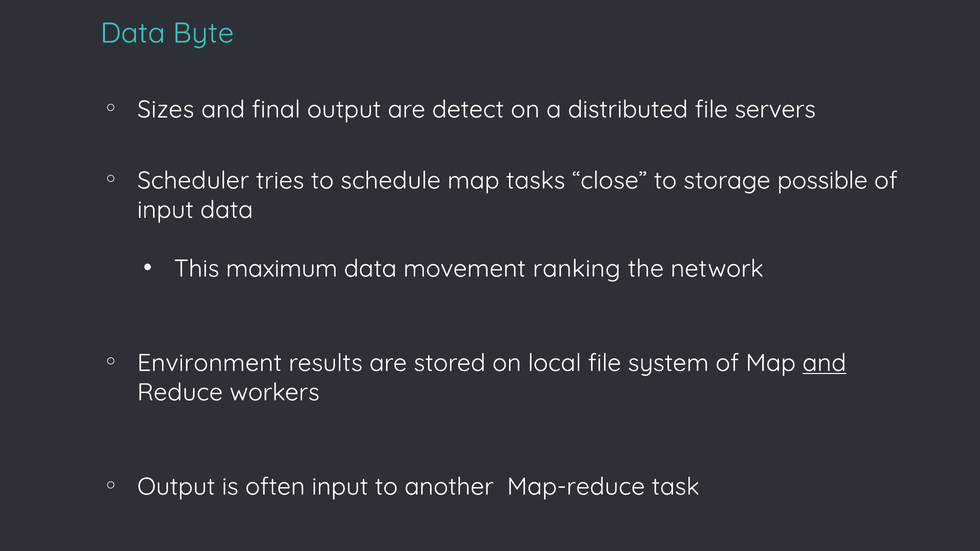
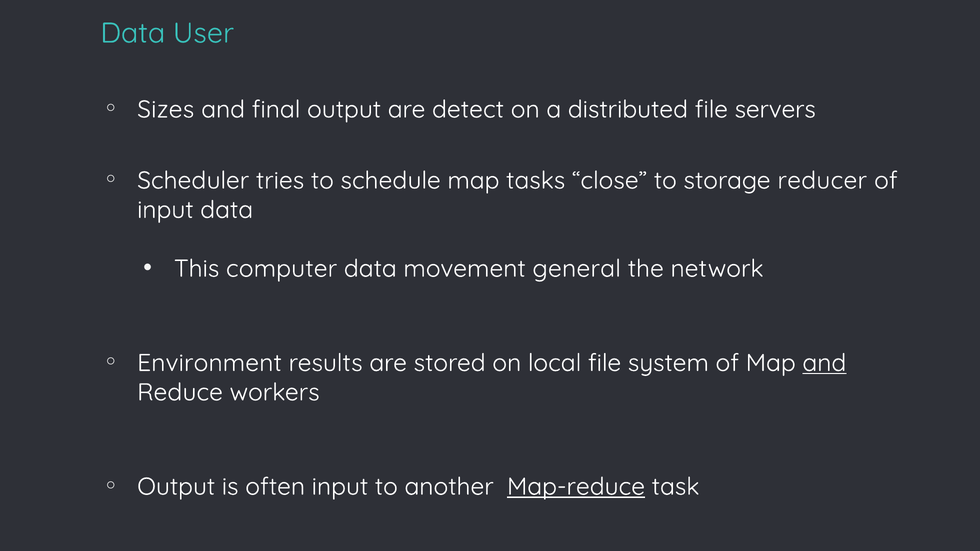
Byte: Byte -> User
possible: possible -> reducer
maximum: maximum -> computer
ranking: ranking -> general
Map-reduce underline: none -> present
